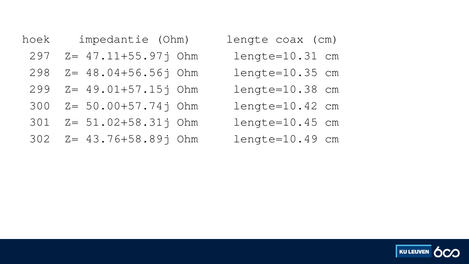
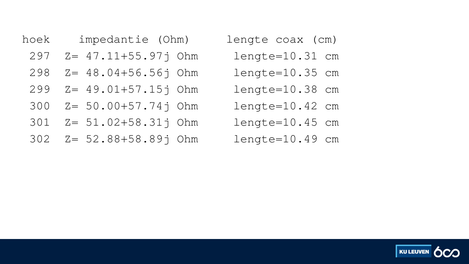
43.76+58.89j: 43.76+58.89j -> 52.88+58.89j
